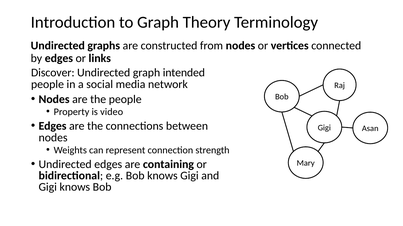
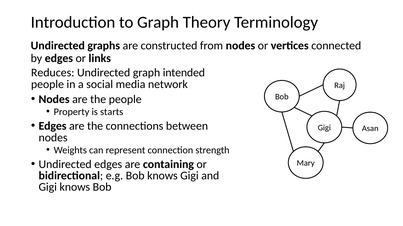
Discover: Discover -> Reduces
video: video -> starts
